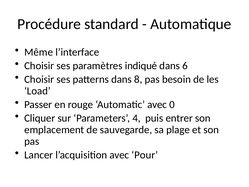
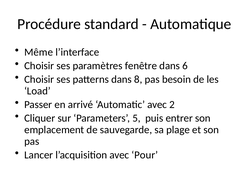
indiqué: indiqué -> fenêtre
rouge: rouge -> arrivé
0: 0 -> 2
4: 4 -> 5
